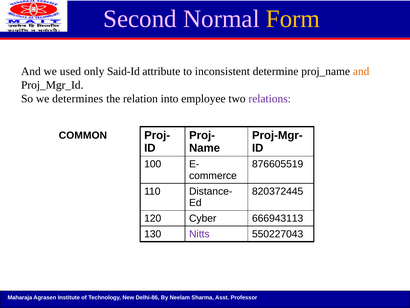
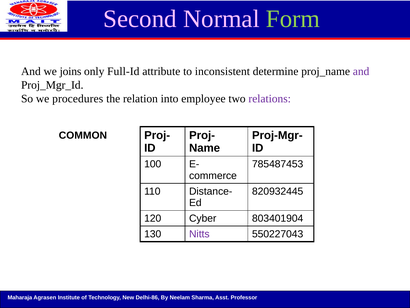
Form colour: yellow -> light green
used: used -> joins
Said-Id: Said-Id -> Full-Id
and at (361, 71) colour: orange -> purple
determines: determines -> procedures
876605519: 876605519 -> 785487453
820372445: 820372445 -> 820932445
666943113: 666943113 -> 803401904
